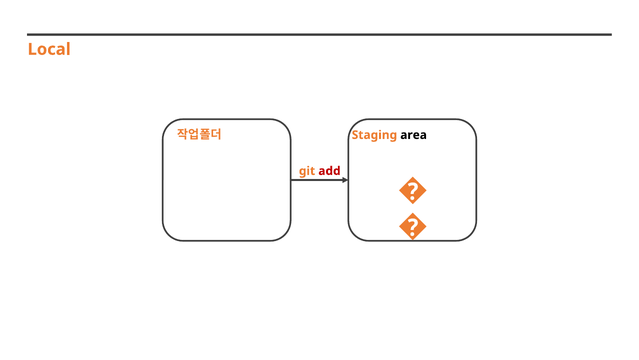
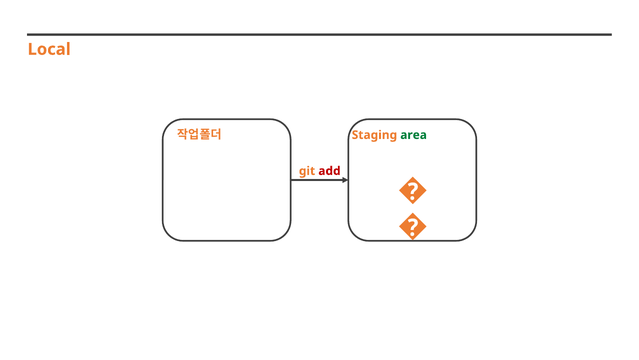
area colour: black -> green
